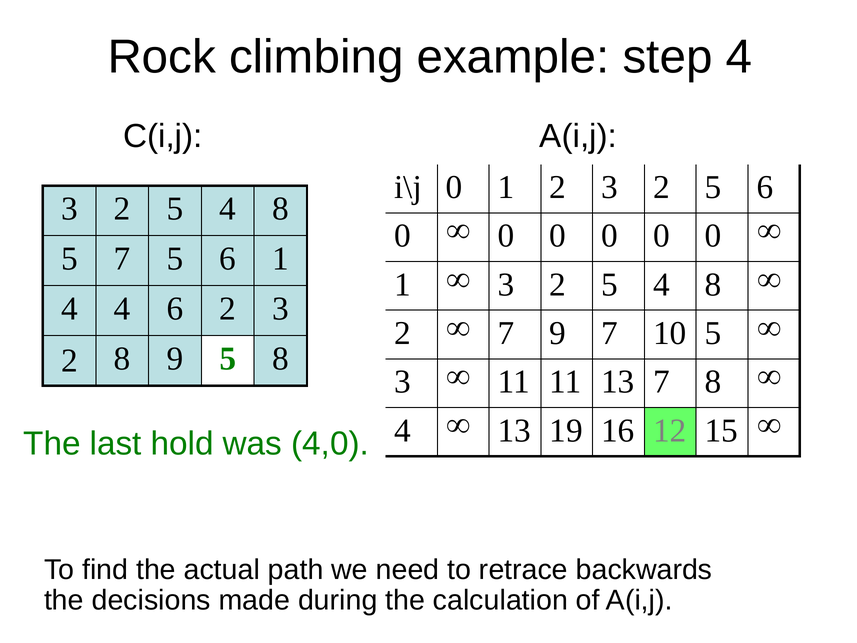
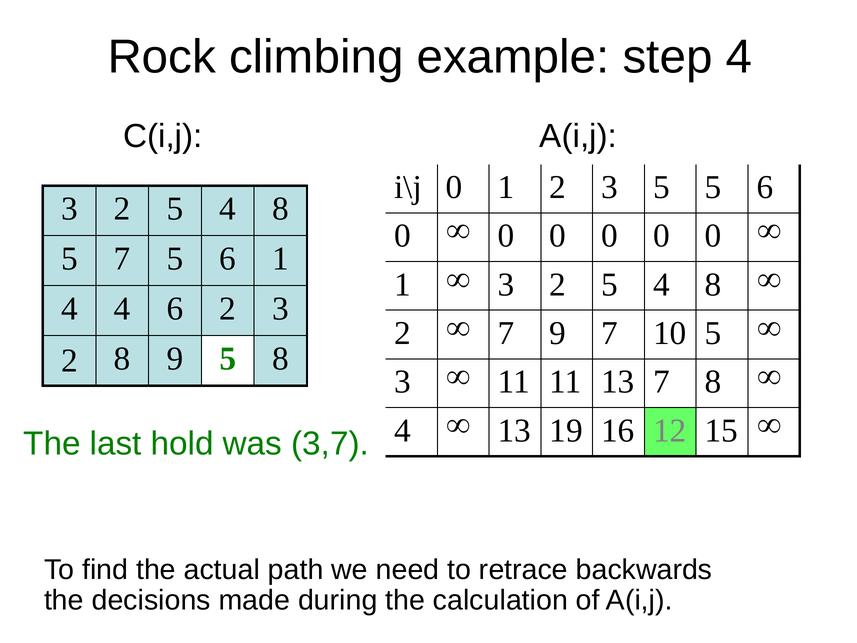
1 2 3 2: 2 -> 5
4,0: 4,0 -> 3,7
